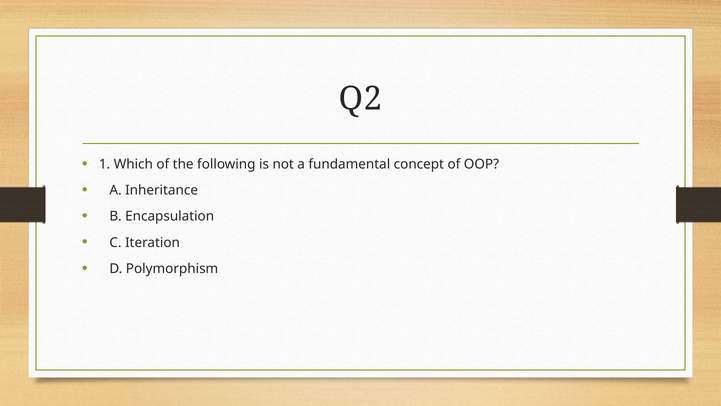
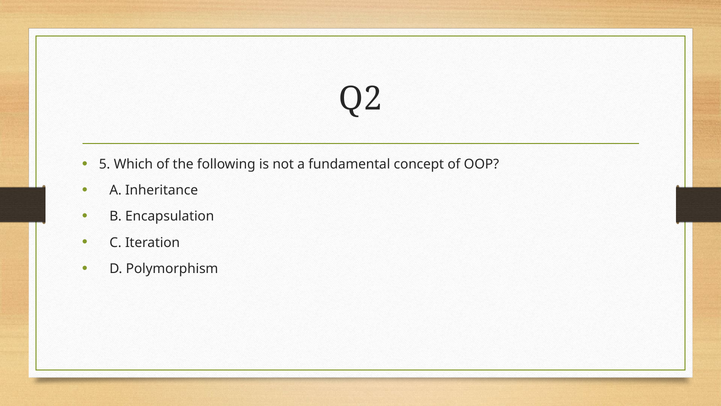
1: 1 -> 5
